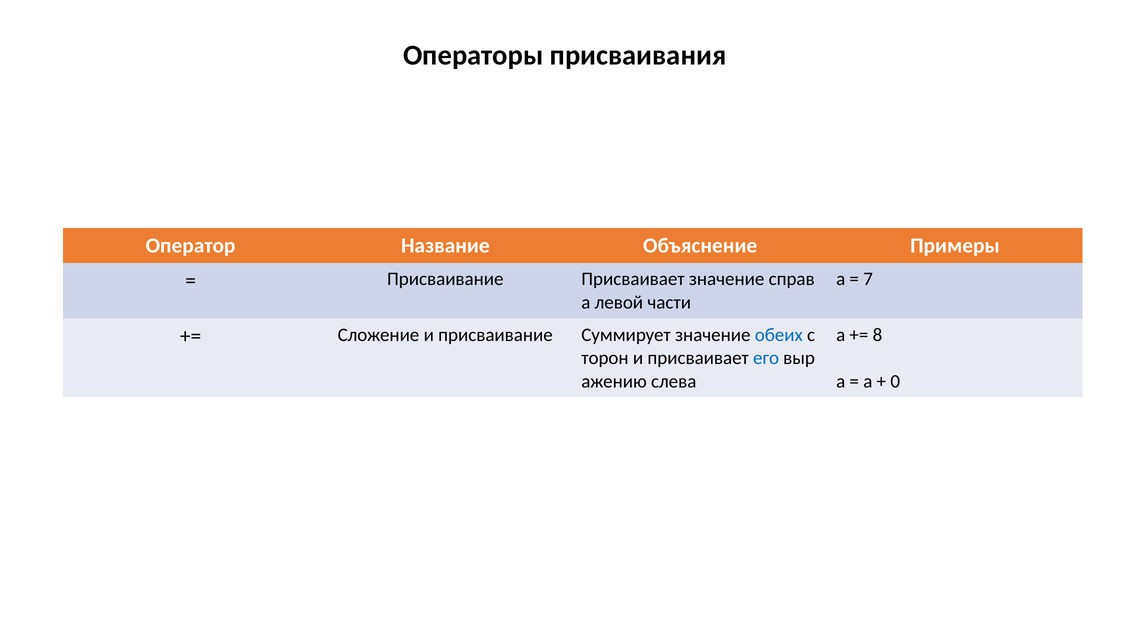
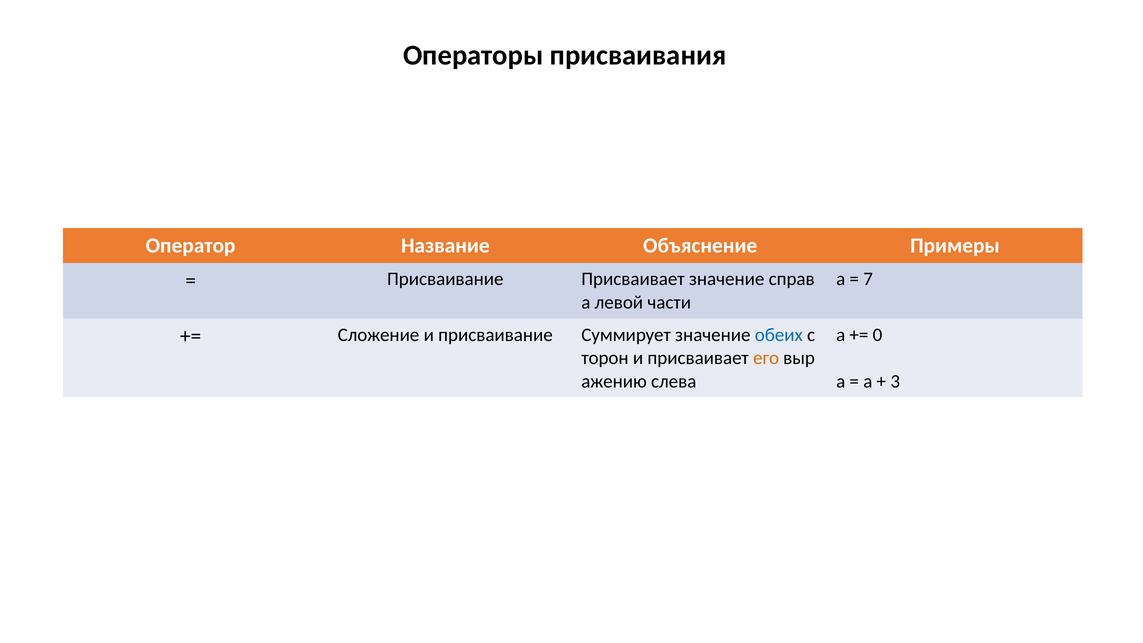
8: 8 -> 0
его colour: blue -> orange
0: 0 -> 3
